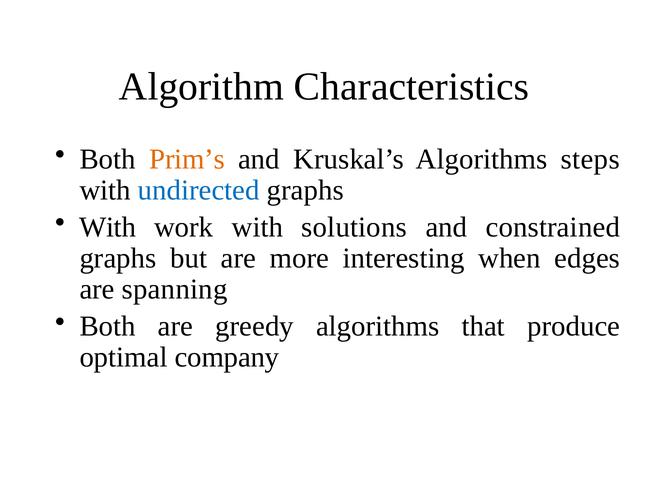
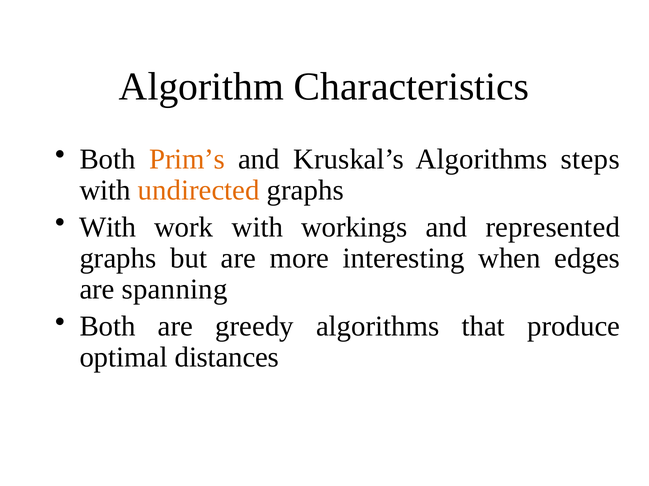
undirected colour: blue -> orange
solutions: solutions -> workings
constrained: constrained -> represented
company: company -> distances
